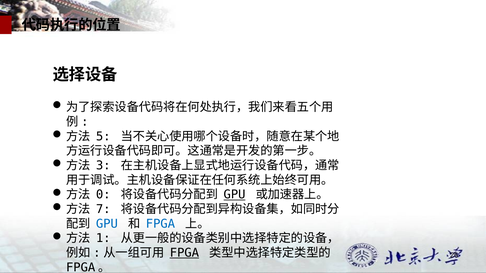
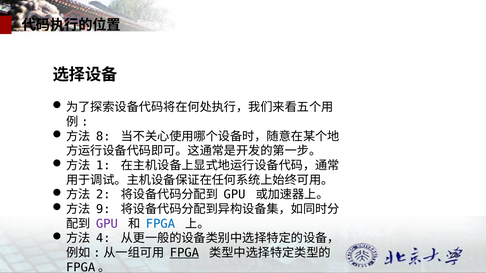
5: 5 -> 8
3: 3 -> 1
0: 0 -> 2
GPU at (235, 195) underline: present -> none
7: 7 -> 9
GPU at (107, 224) colour: blue -> purple
1: 1 -> 4
